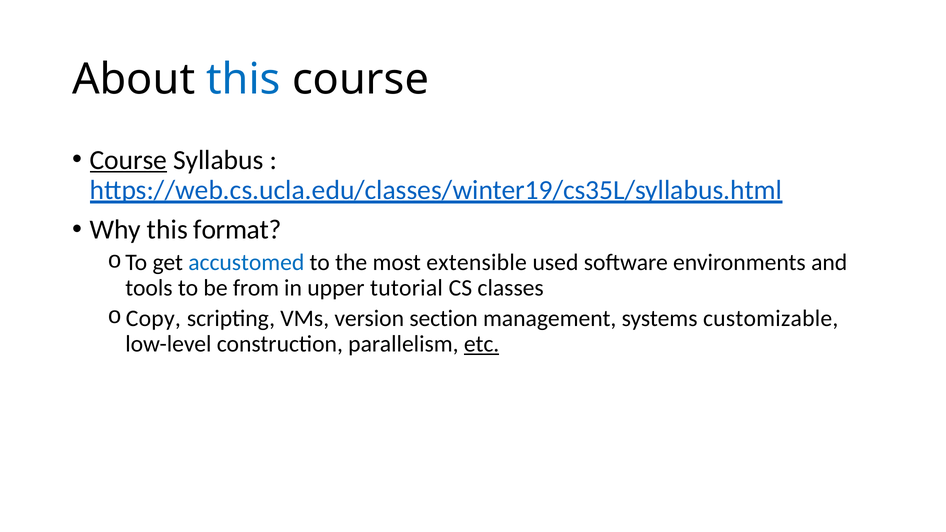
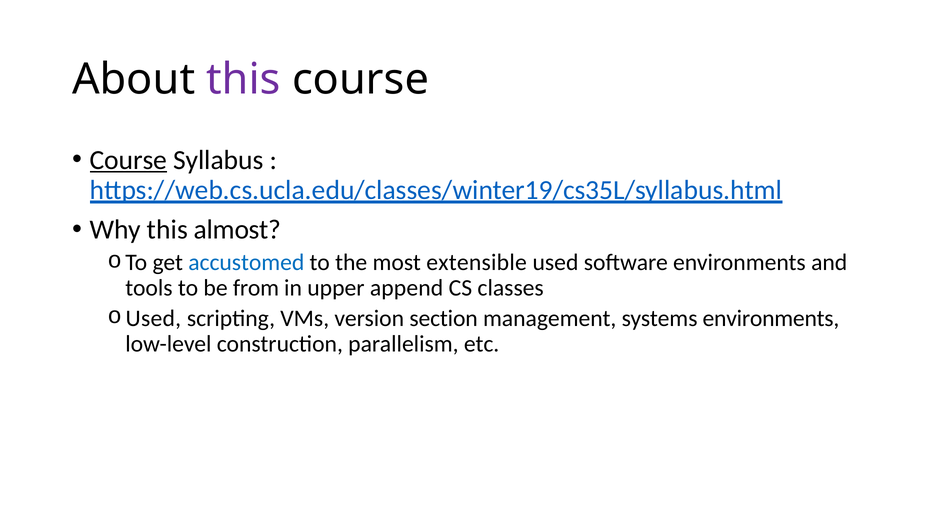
this at (244, 79) colour: blue -> purple
format: format -> almost
tutorial: tutorial -> append
Copy at (153, 319): Copy -> Used
systems customizable: customizable -> environments
etc underline: present -> none
